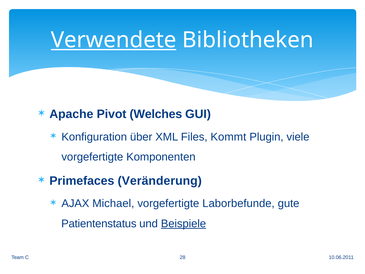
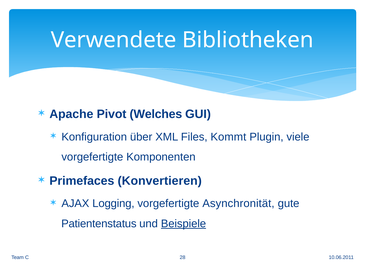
Verwendete underline: present -> none
Veränderung: Veränderung -> Konvertieren
Michael: Michael -> Logging
Laborbefunde: Laborbefunde -> Asynchronität
